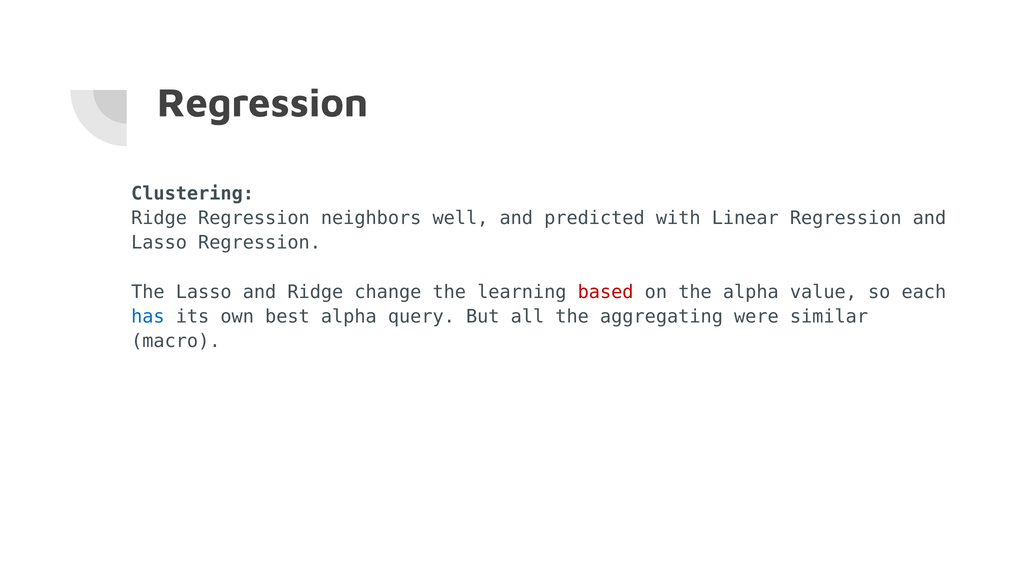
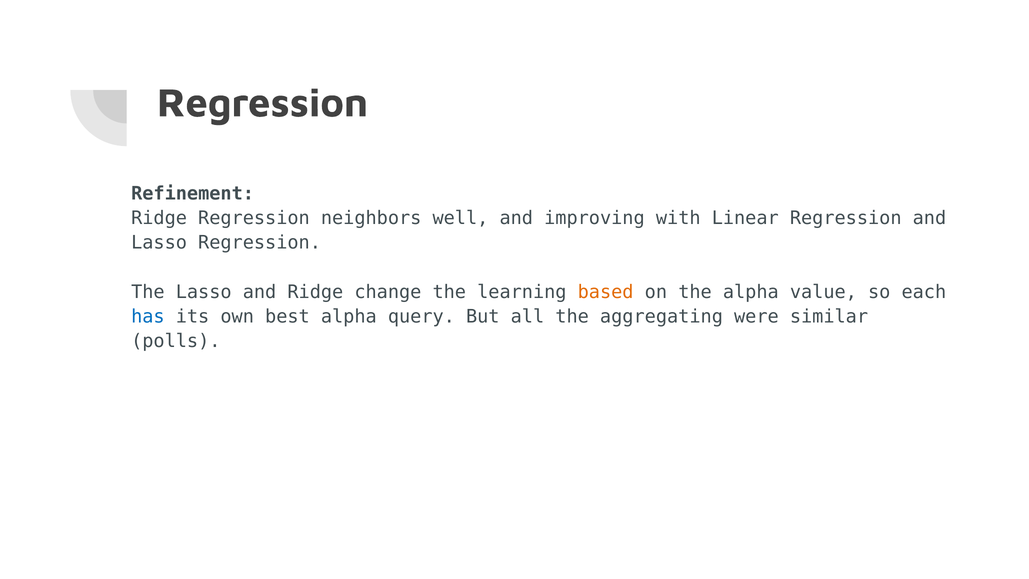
Clustering: Clustering -> Refinement
predicted: predicted -> improving
based colour: red -> orange
macro: macro -> polls
